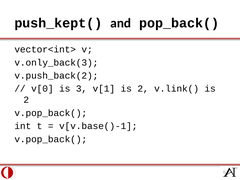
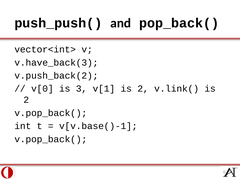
push_kept(: push_kept( -> push_push(
v.only_back(3: v.only_back(3 -> v.have_back(3
